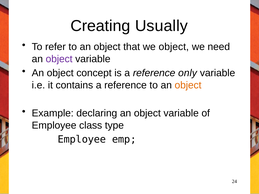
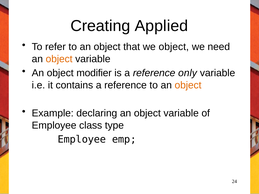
Usually: Usually -> Applied
object at (59, 59) colour: purple -> orange
concept: concept -> modifier
